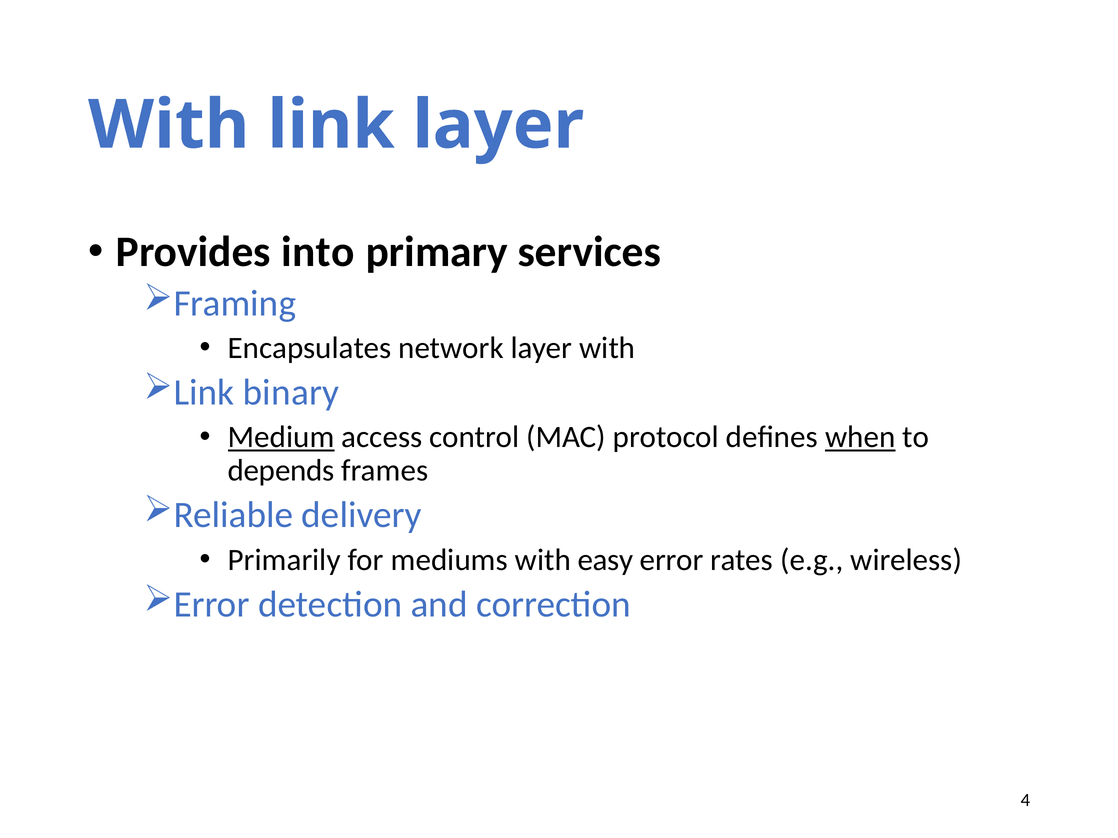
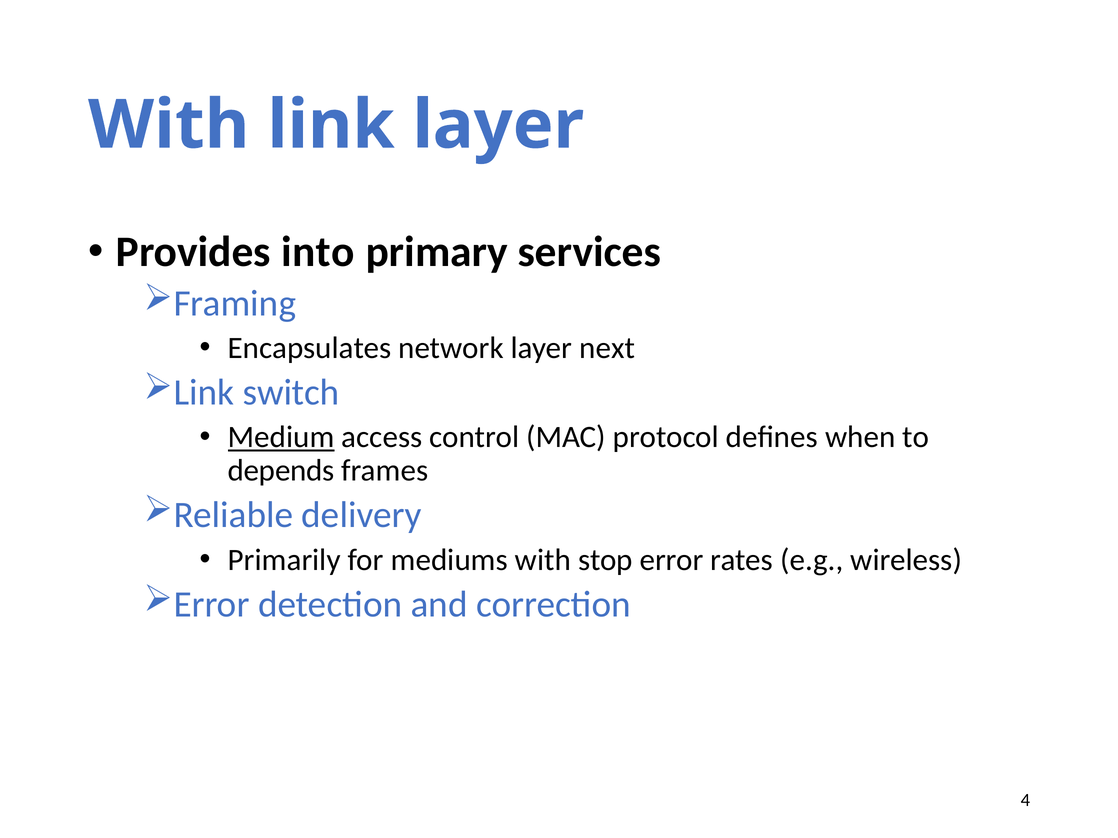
layer with: with -> next
binary: binary -> switch
when underline: present -> none
easy: easy -> stop
